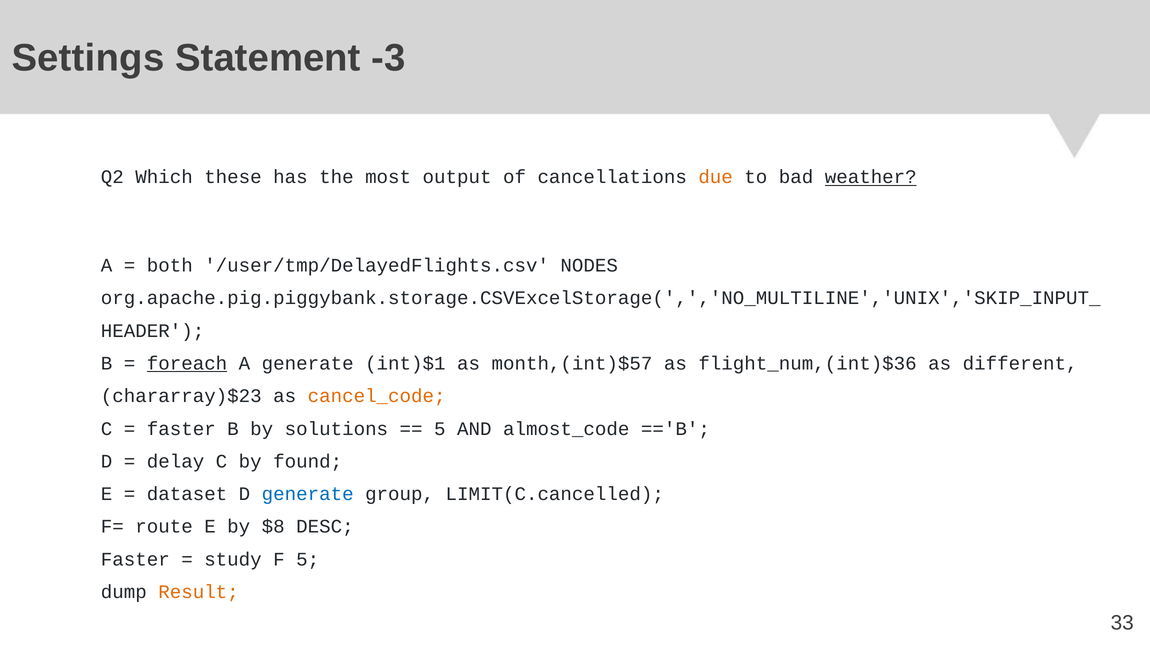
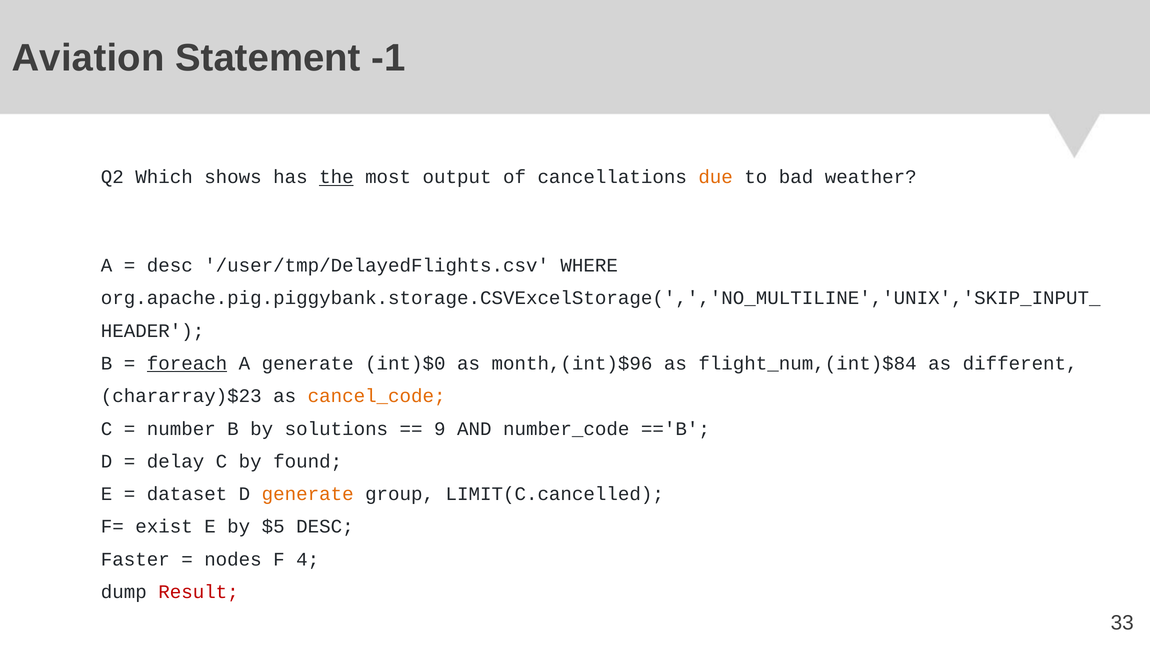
Settings: Settings -> Aviation
-3: -3 -> -1
these: these -> shows
the underline: none -> present
weather underline: present -> none
both at (170, 265): both -> desc
NODES: NODES -> WHERE
int)$1: int)$1 -> int)$0
month,(int)$57: month,(int)$57 -> month,(int)$96
flight_num,(int)$36: flight_num,(int)$36 -> flight_num,(int)$84
faster at (181, 429): faster -> number
5 at (440, 429): 5 -> 9
almost_code: almost_code -> number_code
generate at (308, 494) colour: blue -> orange
route: route -> exist
$8: $8 -> $5
study: study -> nodes
F 5: 5 -> 4
Result colour: orange -> red
